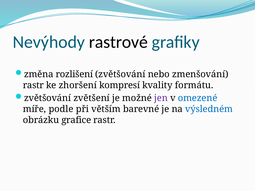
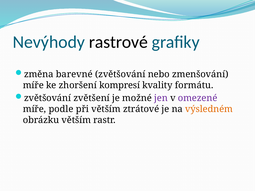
rozlišení: rozlišení -> barevné
rastr at (33, 85): rastr -> míře
omezené colour: blue -> purple
barevné: barevné -> ztrátové
výsledném colour: blue -> orange
obrázku grafice: grafice -> větším
